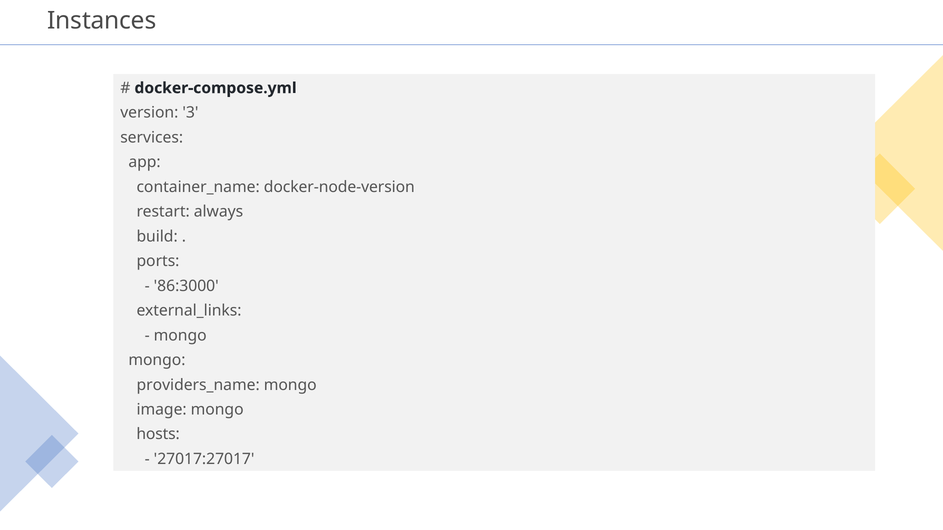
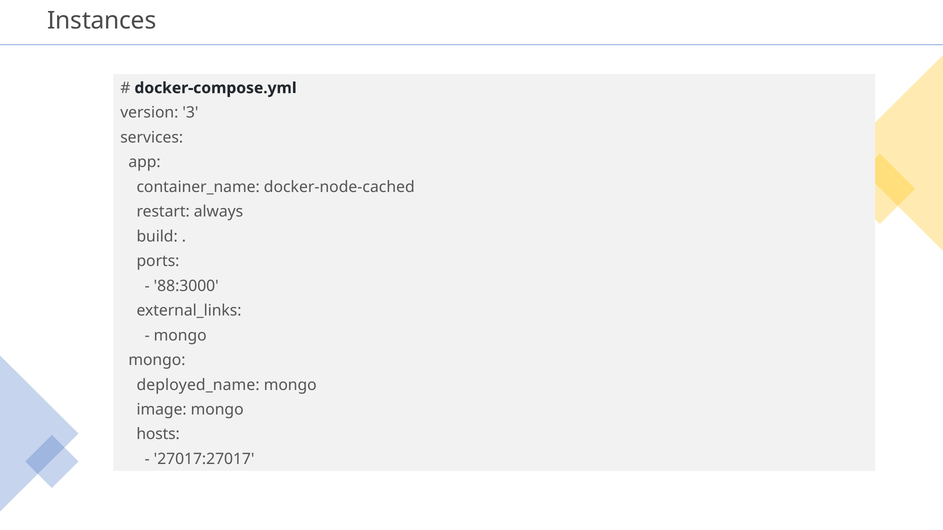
docker-node-version: docker-node-version -> docker-node-cached
86:3000: 86:3000 -> 88:3000
providers_name: providers_name -> deployed_name
